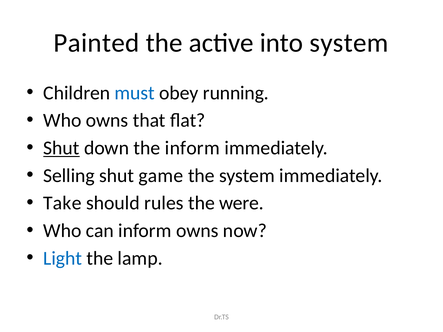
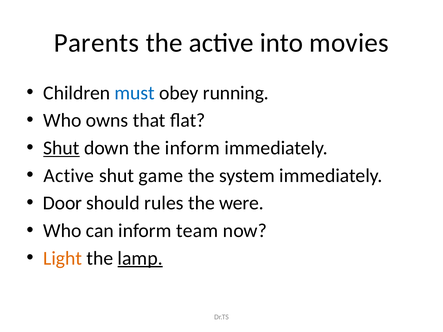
Painted: Painted -> Parents
into system: system -> movies
Selling at (69, 176): Selling -> Active
Take: Take -> Door
inform owns: owns -> team
Light colour: blue -> orange
lamp underline: none -> present
